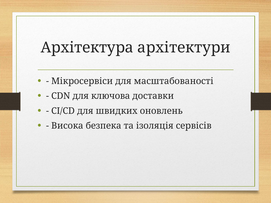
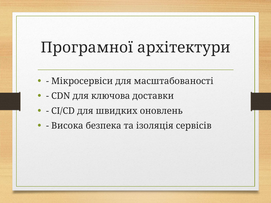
Архітектура: Архітектура -> Програмної
